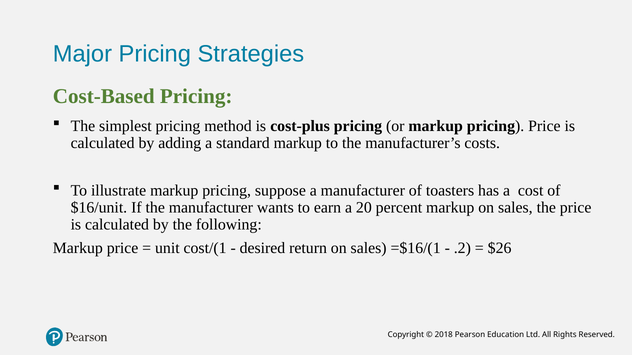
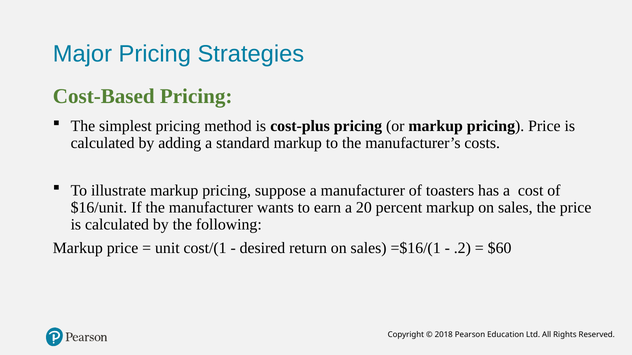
$26: $26 -> $60
